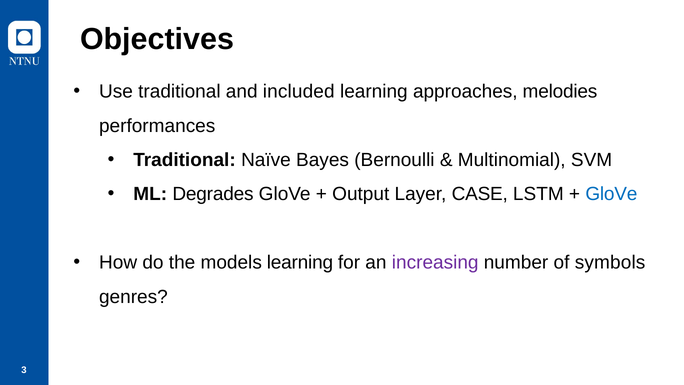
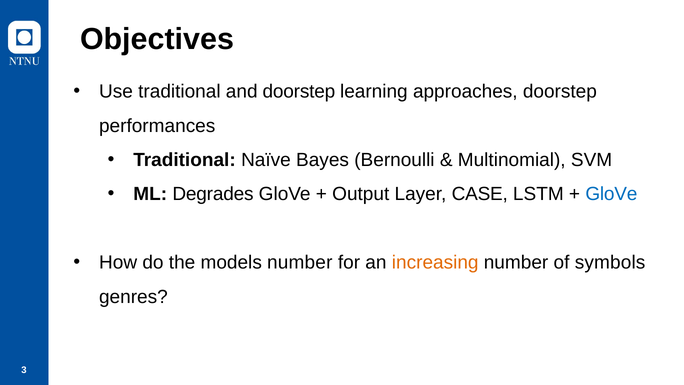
and included: included -> doorstep
approaches melodies: melodies -> doorstep
models learning: learning -> number
increasing colour: purple -> orange
